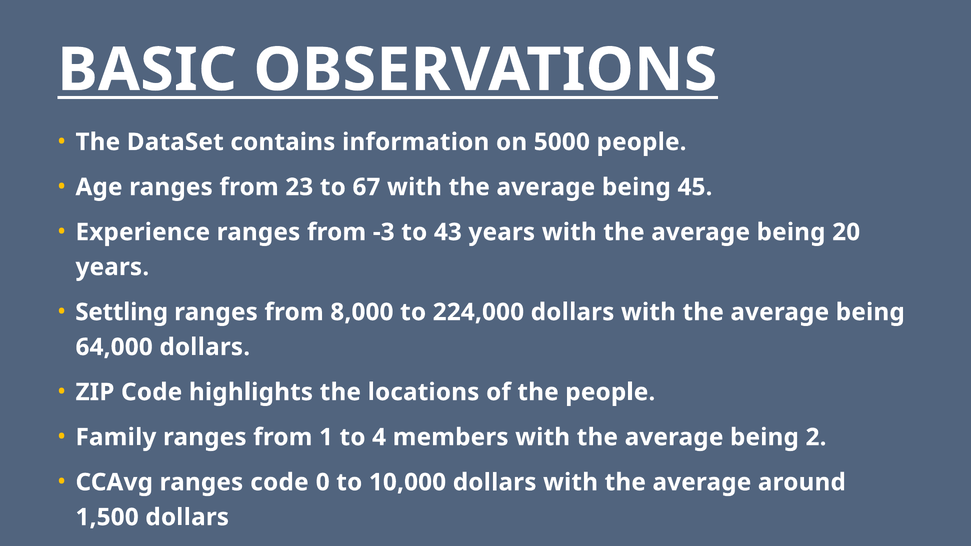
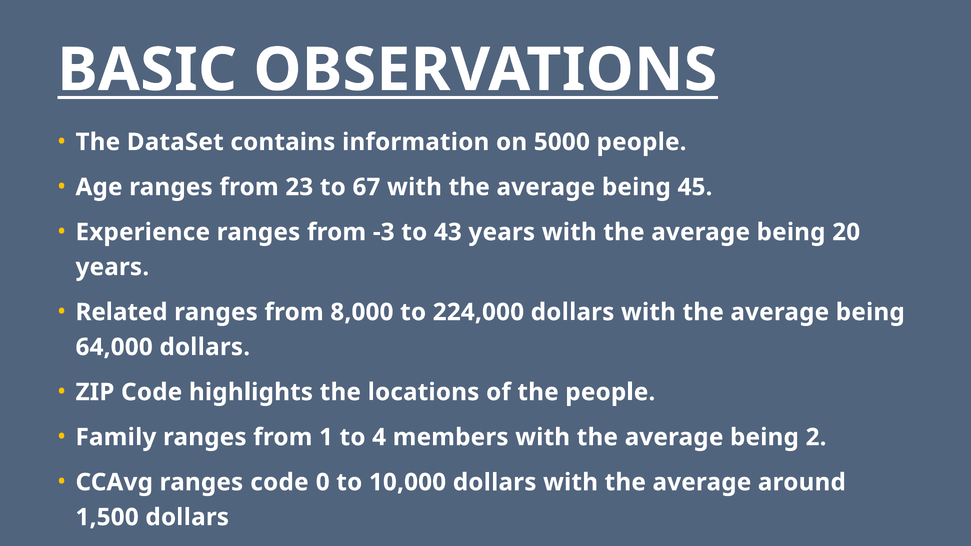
Settling: Settling -> Related
